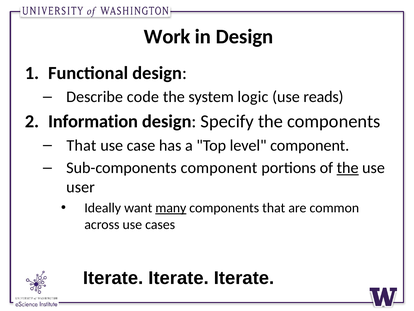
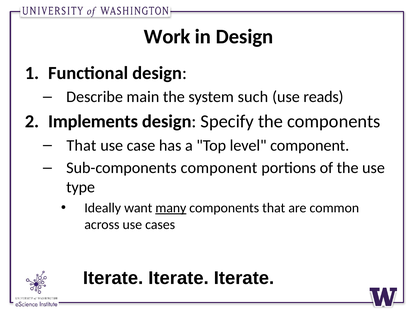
code: code -> main
logic: logic -> such
Information: Information -> Implements
the at (348, 168) underline: present -> none
user: user -> type
